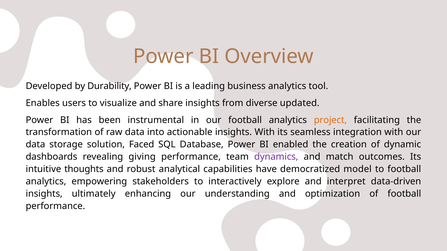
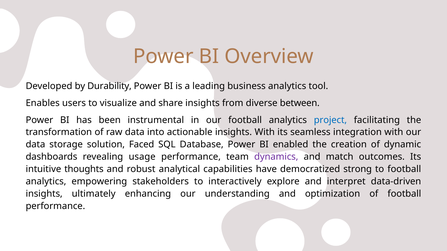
updated: updated -> between
project colour: orange -> blue
giving: giving -> usage
model: model -> strong
